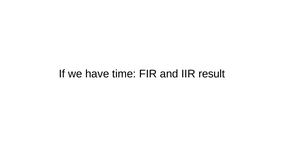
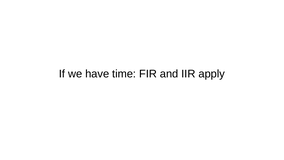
result: result -> apply
